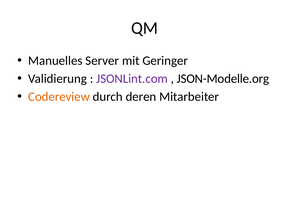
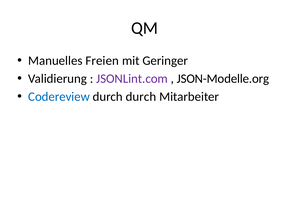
Server: Server -> Freien
Codereview colour: orange -> blue
durch deren: deren -> durch
